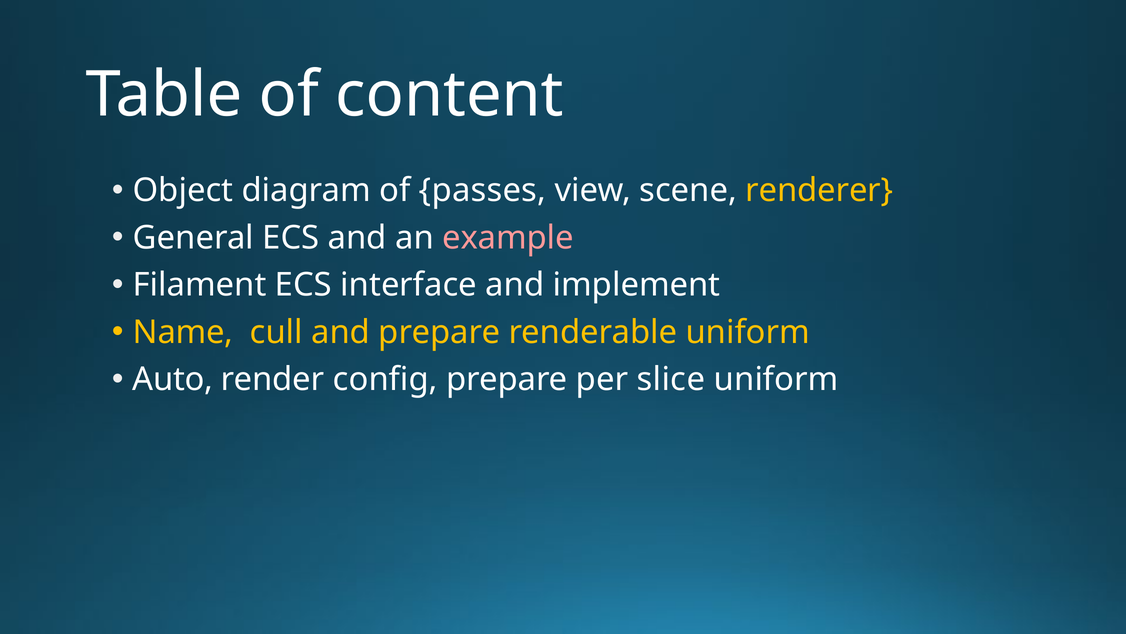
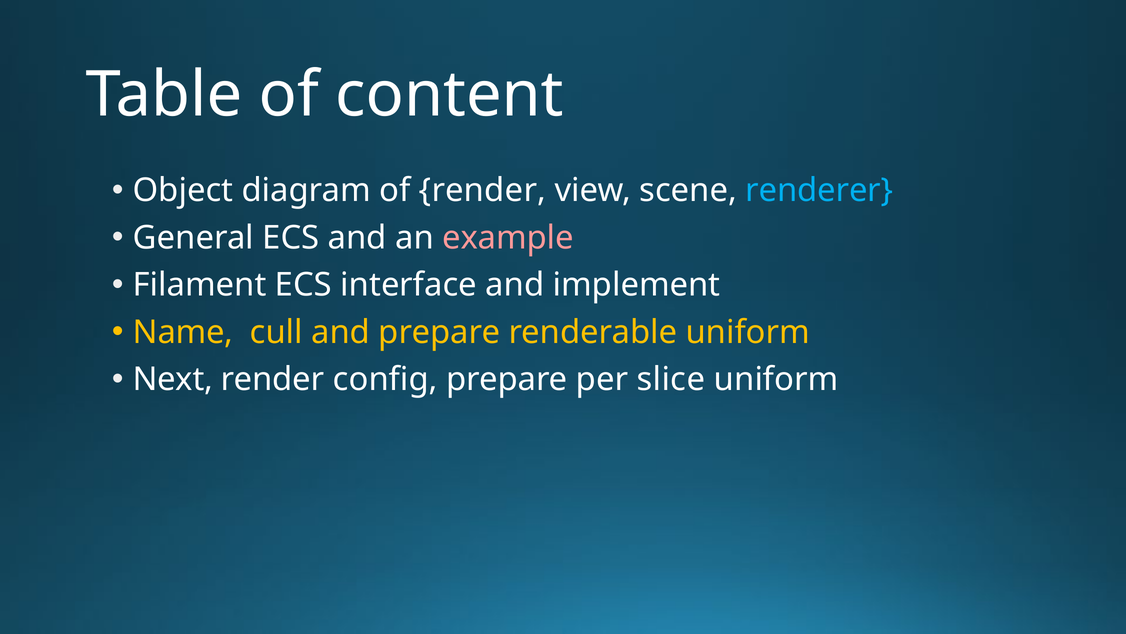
of passes: passes -> render
renderer colour: yellow -> light blue
Auto: Auto -> Next
